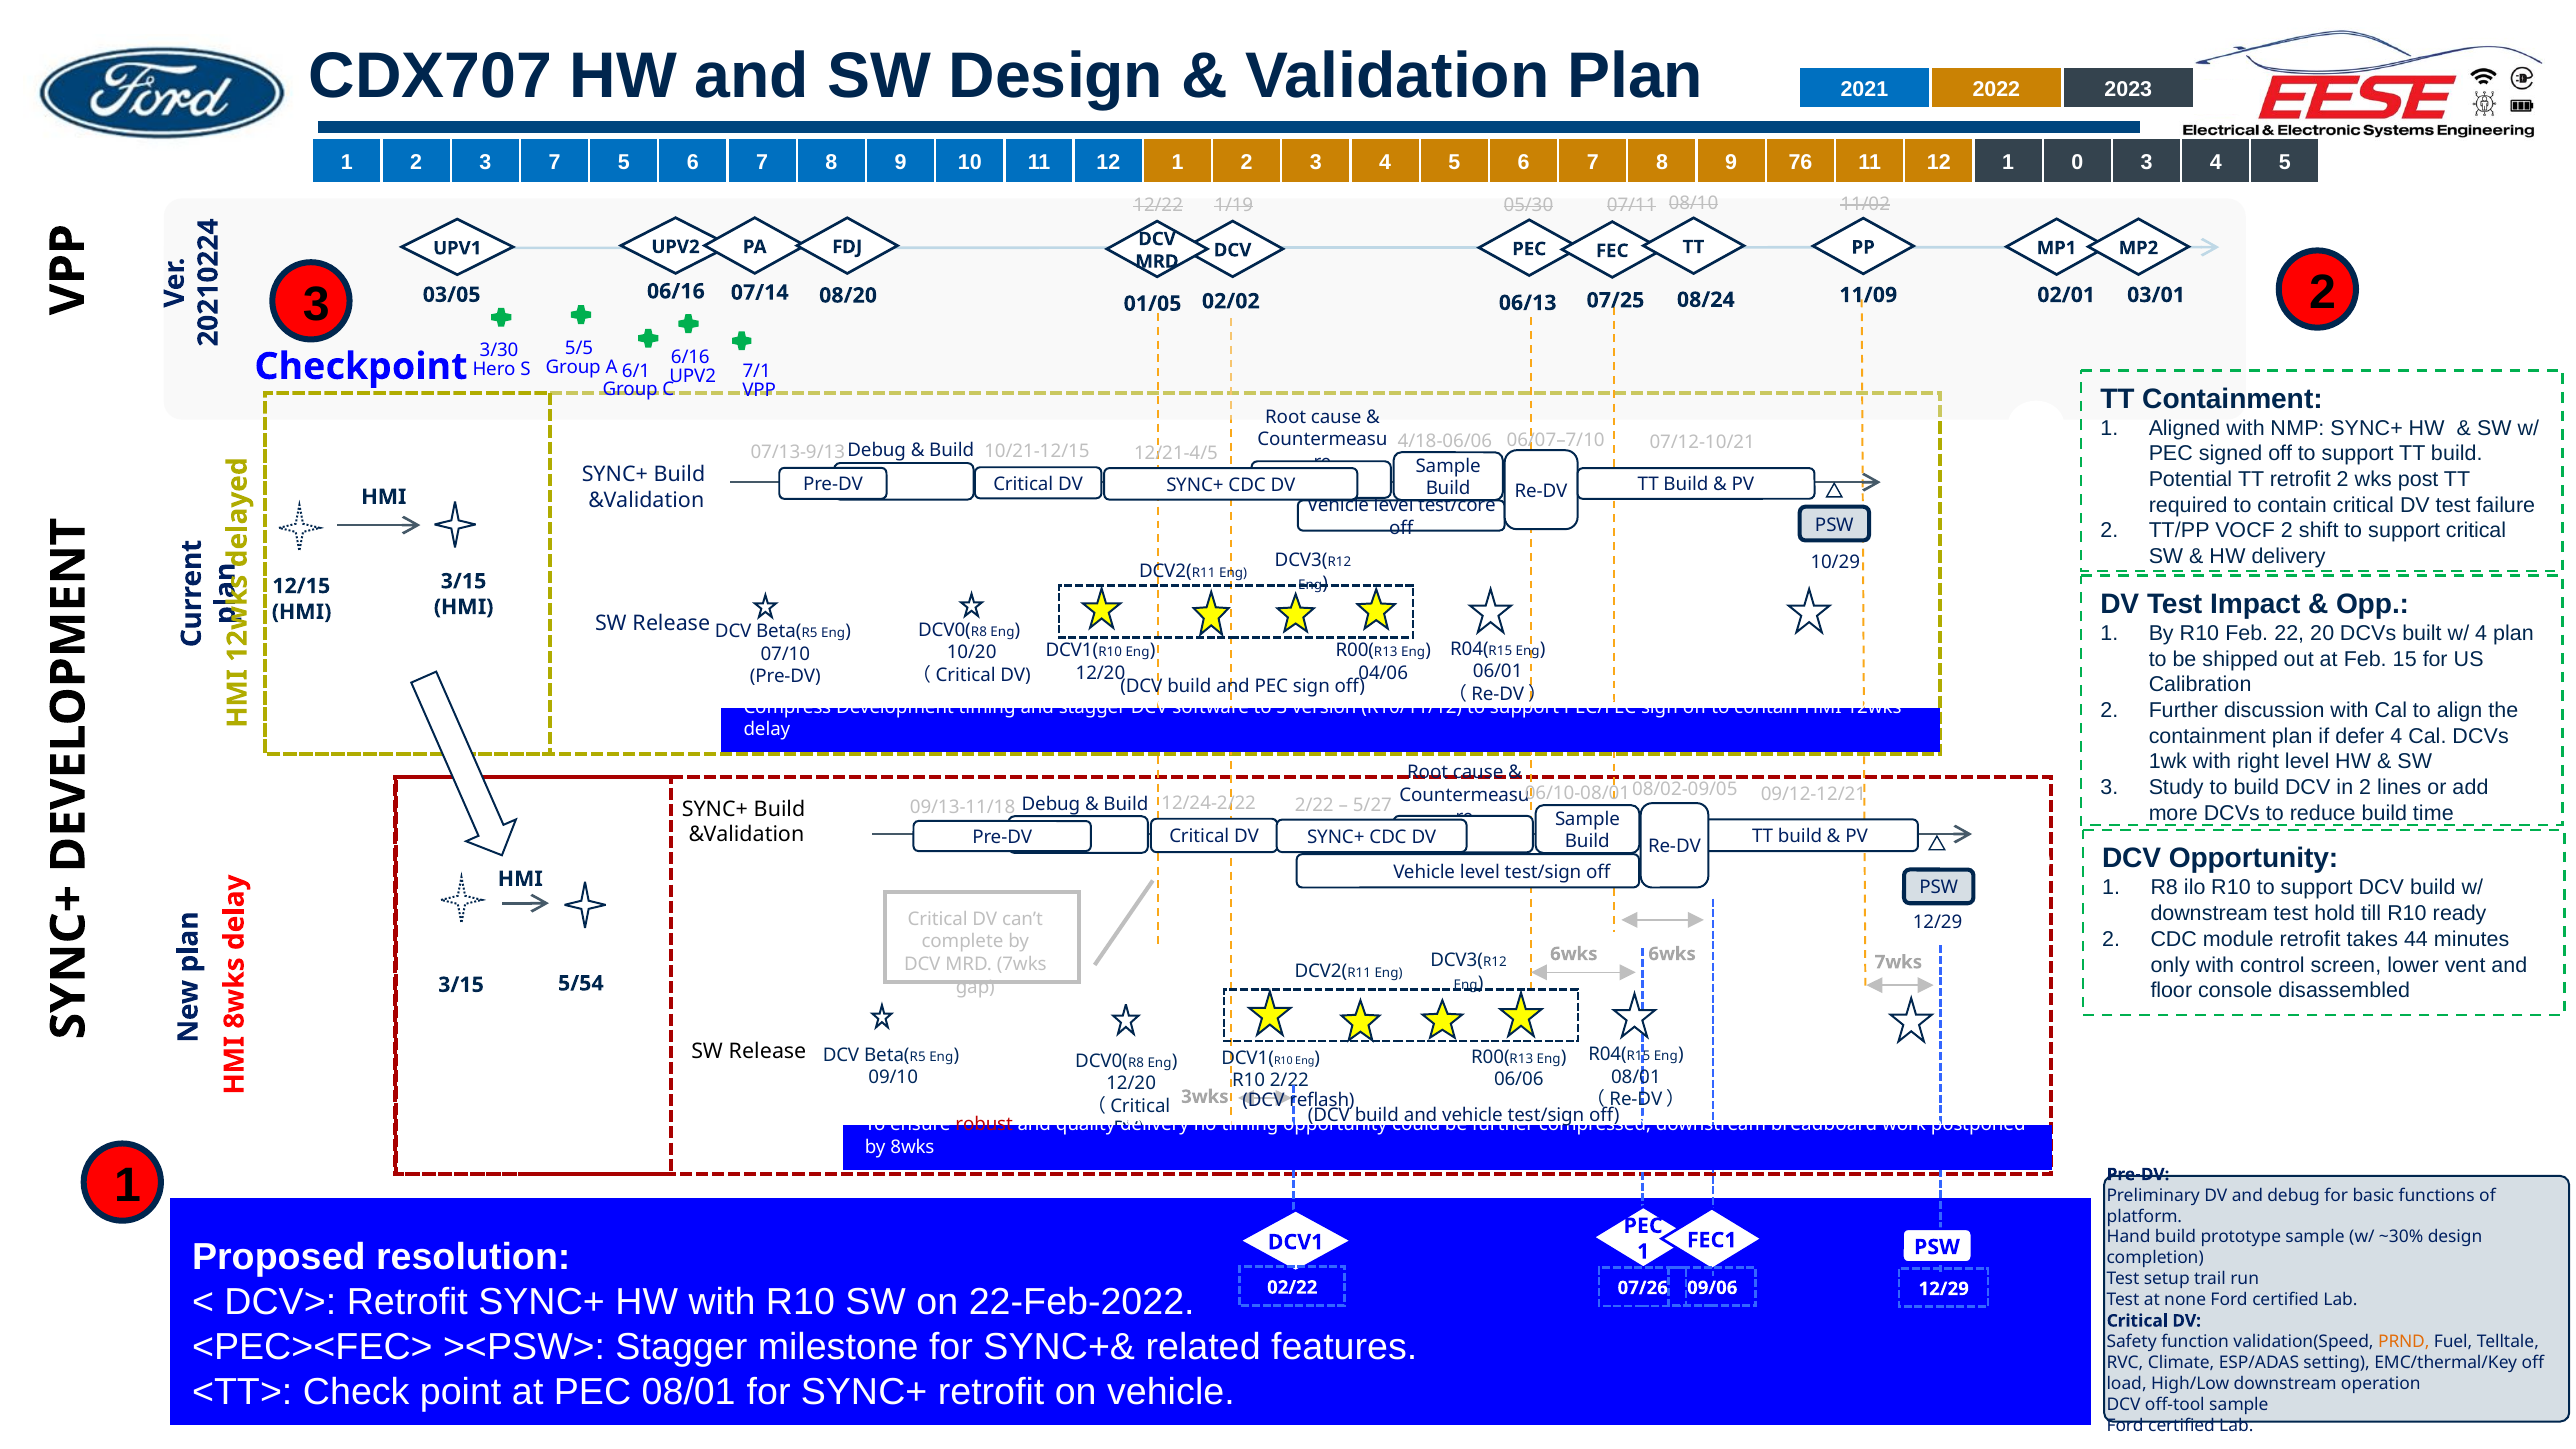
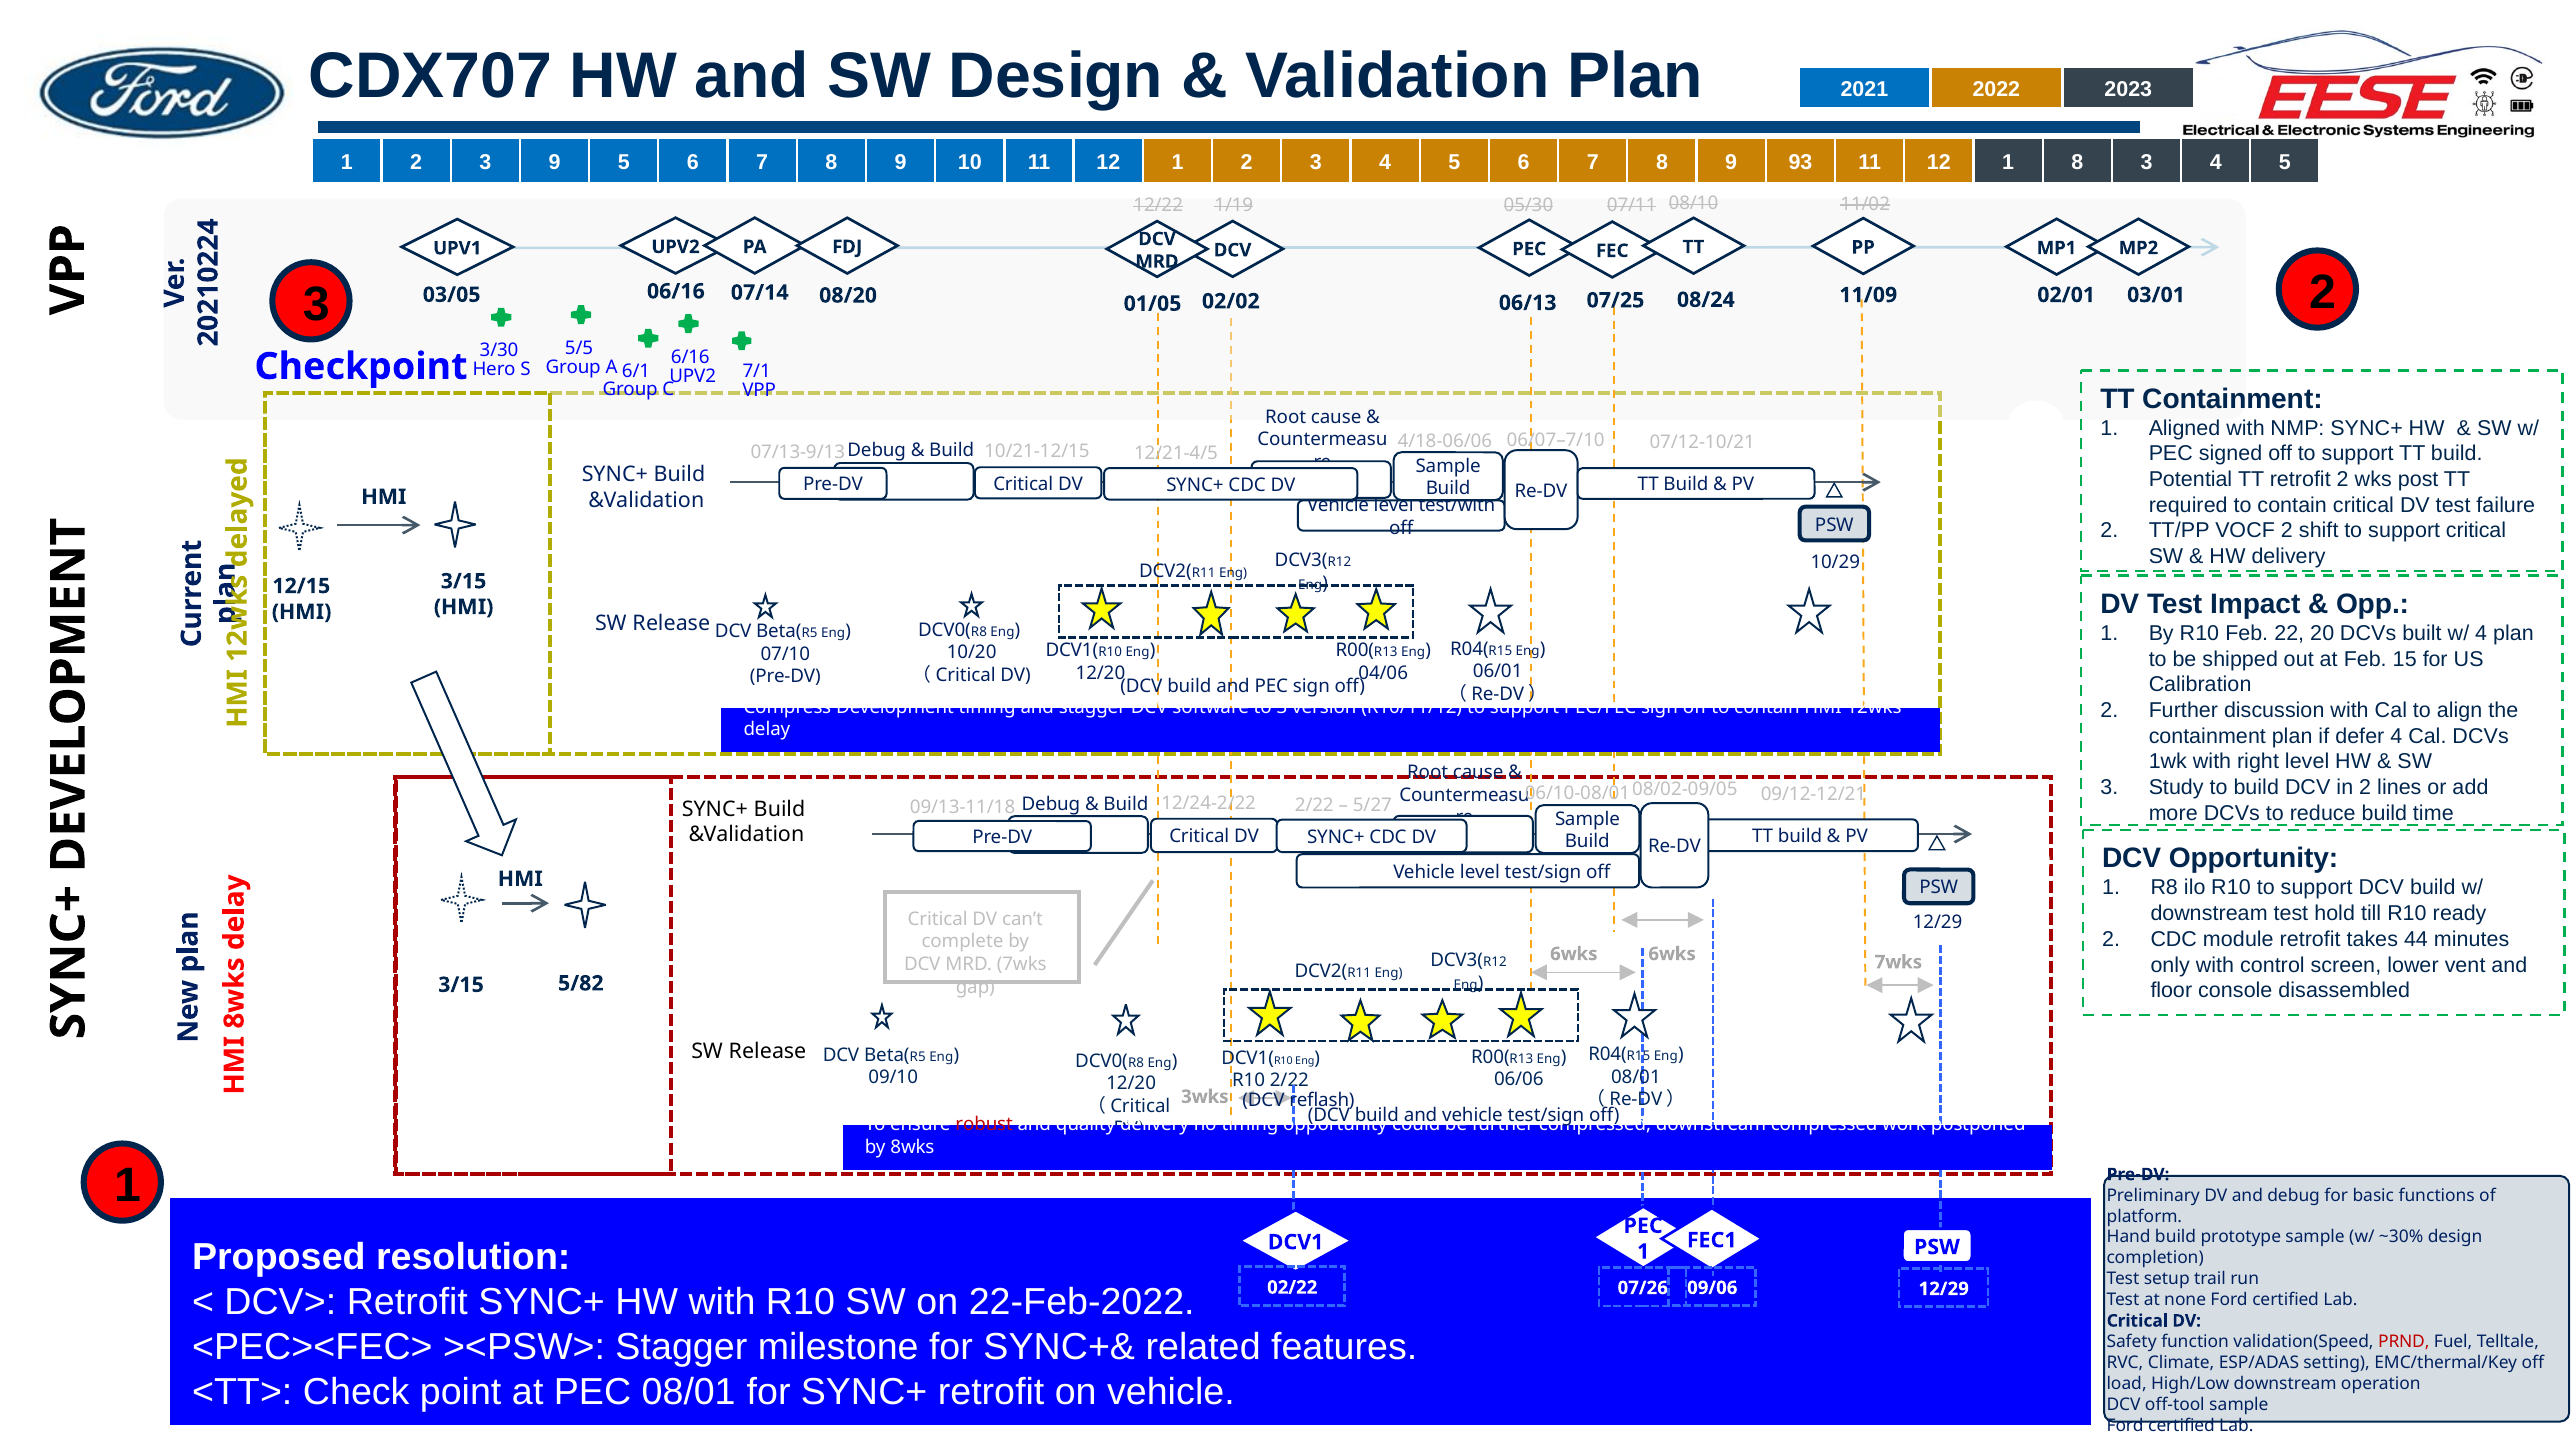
3 7: 7 -> 9
76: 76 -> 93
12 1 0: 0 -> 8
test/core: test/core -> test/with
5/54: 5/54 -> 5/82
downstream breadboard: breadboard -> compressed
PRND colour: orange -> red
